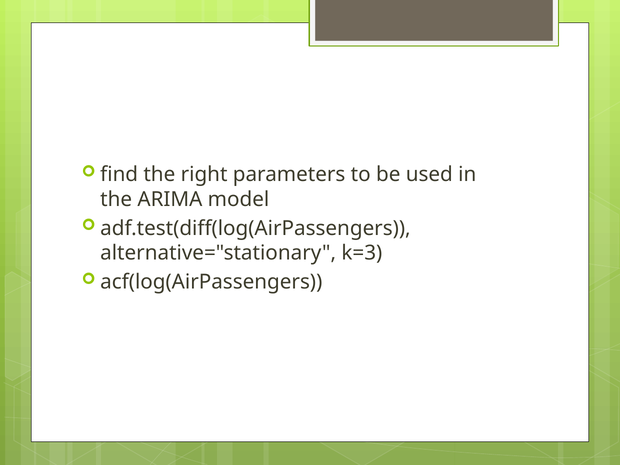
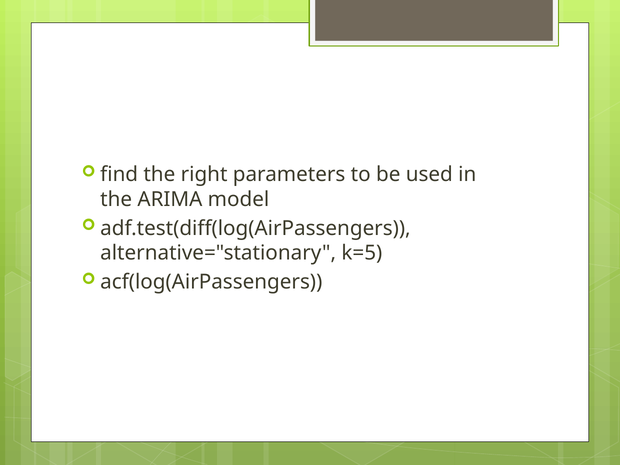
k=3: k=3 -> k=5
